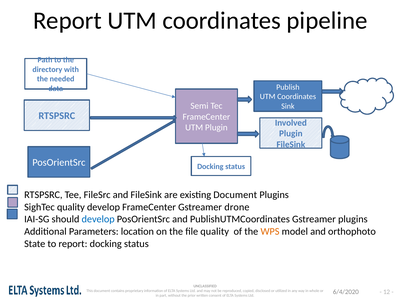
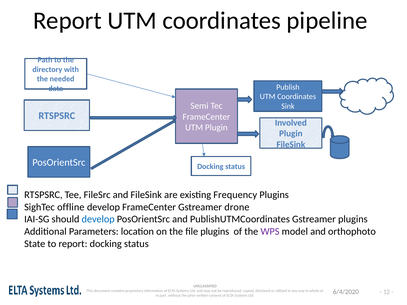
existing Document: Document -> Frequency
SighTec quality: quality -> offline
file quality: quality -> plugins
WPS colour: orange -> purple
